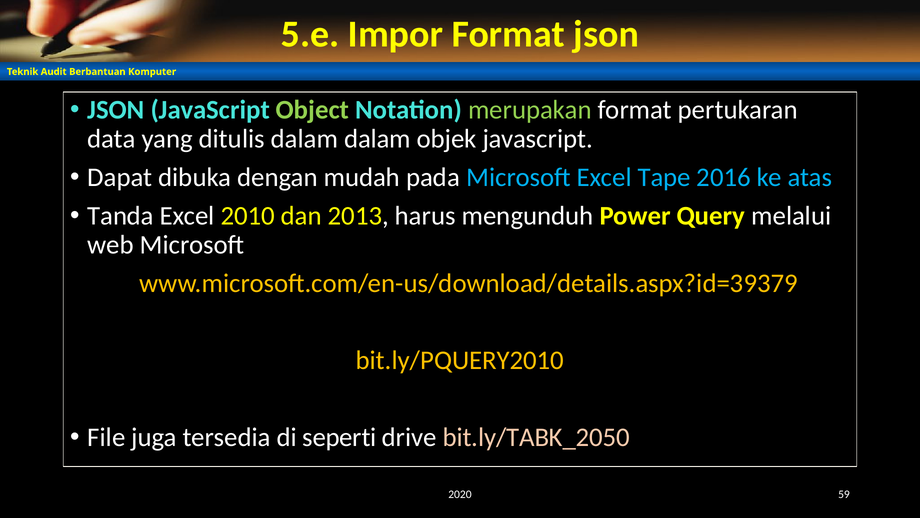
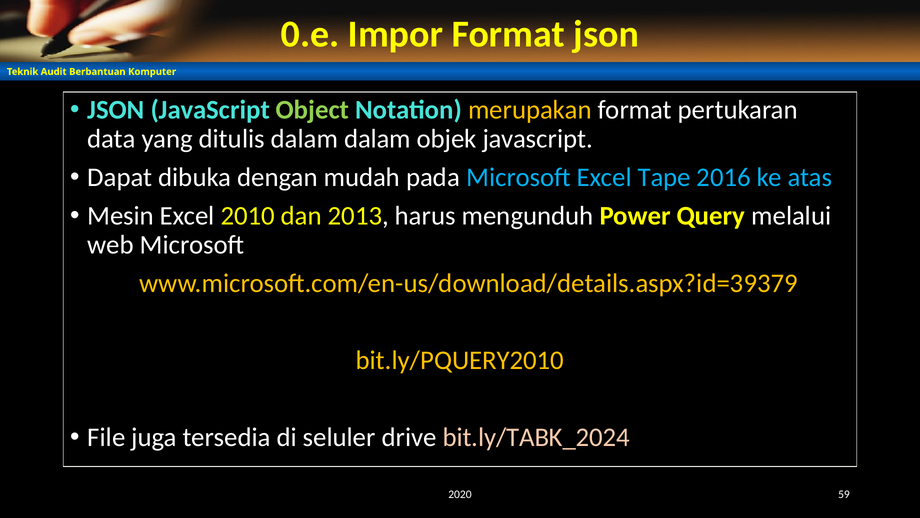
5.e: 5.e -> 0.e
merupakan colour: light green -> yellow
Tanda: Tanda -> Mesin
seperti: seperti -> seluler
bit.ly/TABK_2050: bit.ly/TABK_2050 -> bit.ly/TABK_2024
